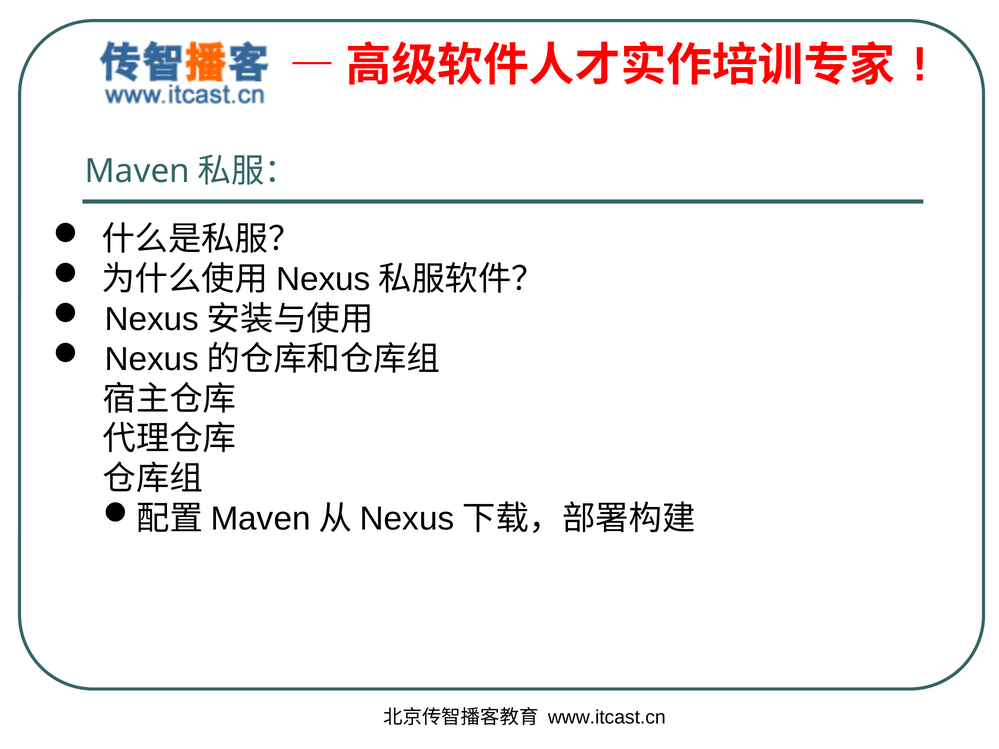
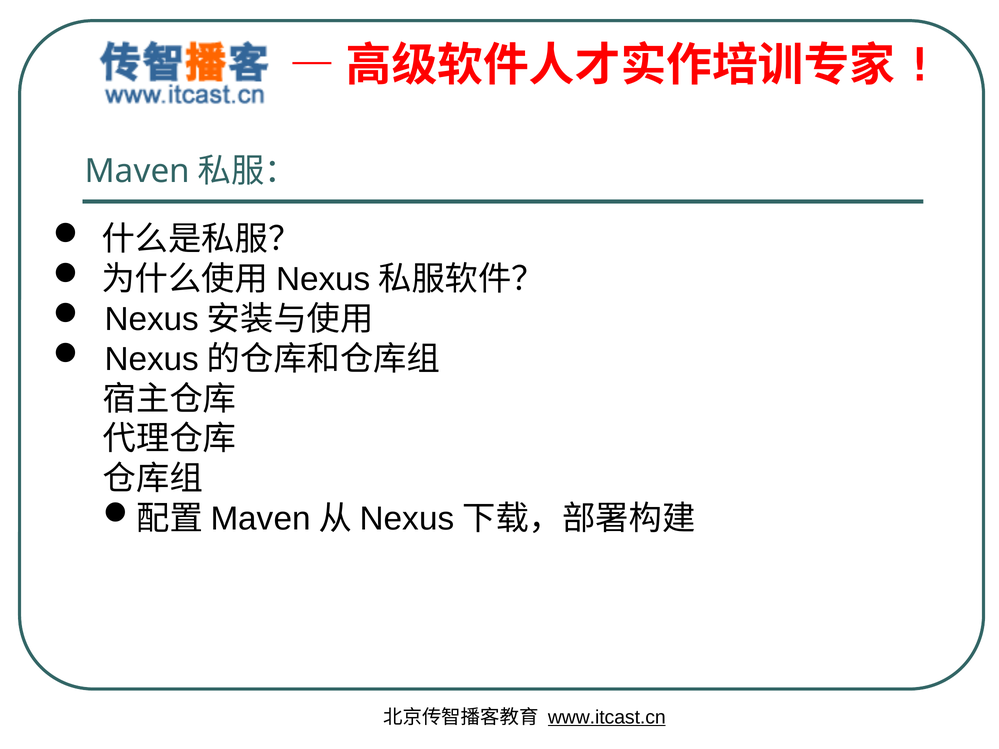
www.itcast.cn underline: none -> present
